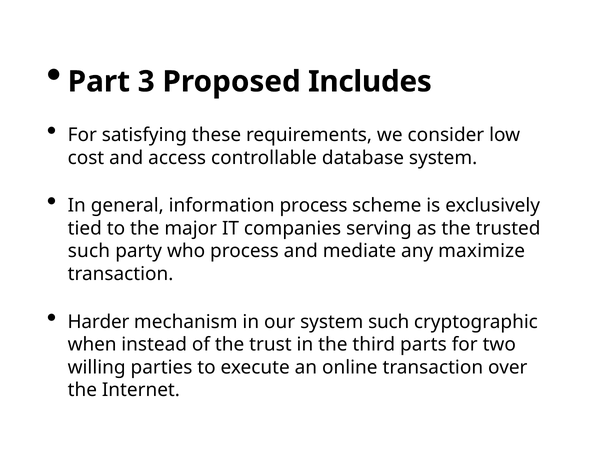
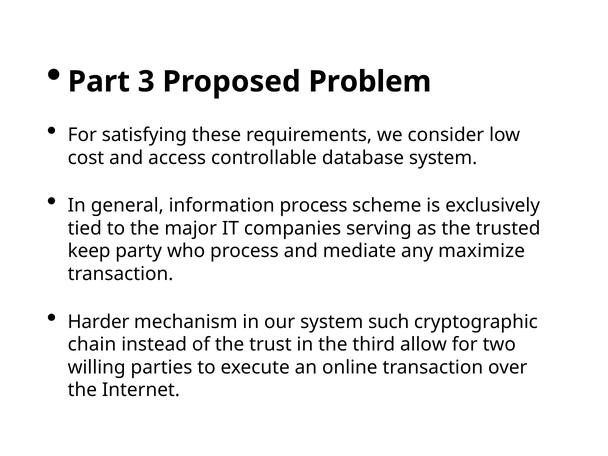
Includes: Includes -> Problem
such at (89, 251): such -> keep
when: when -> chain
parts: parts -> allow
